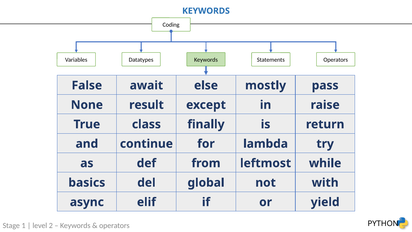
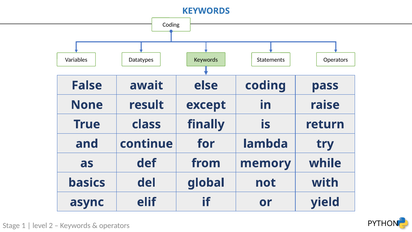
else mostly: mostly -> coding
leftmost: leftmost -> memory
